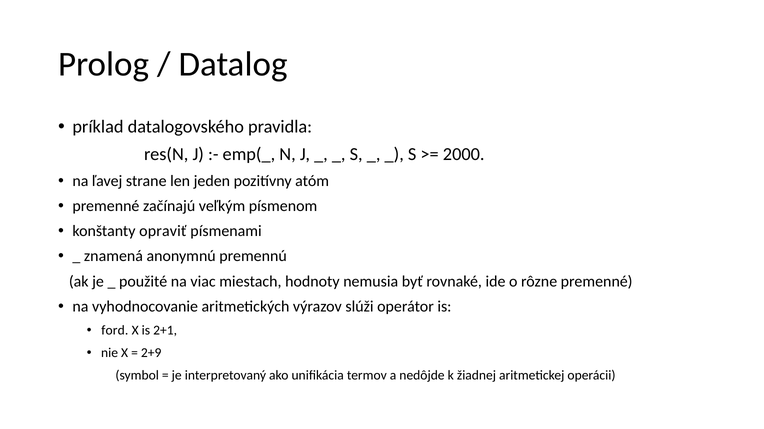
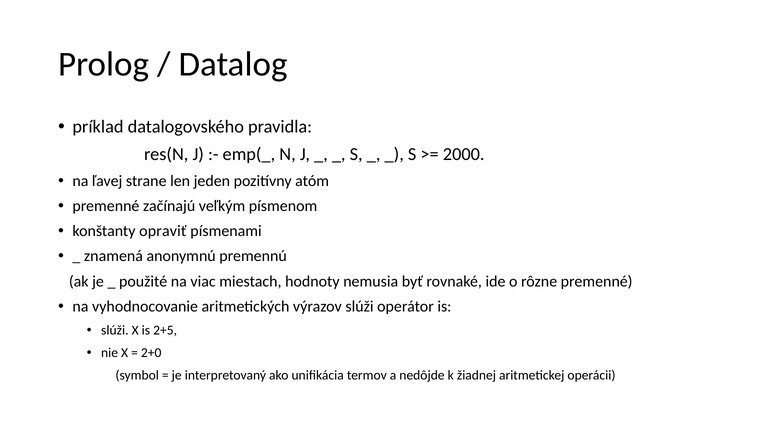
ford at (115, 331): ford -> slúži
2+1: 2+1 -> 2+5
2+9: 2+9 -> 2+0
